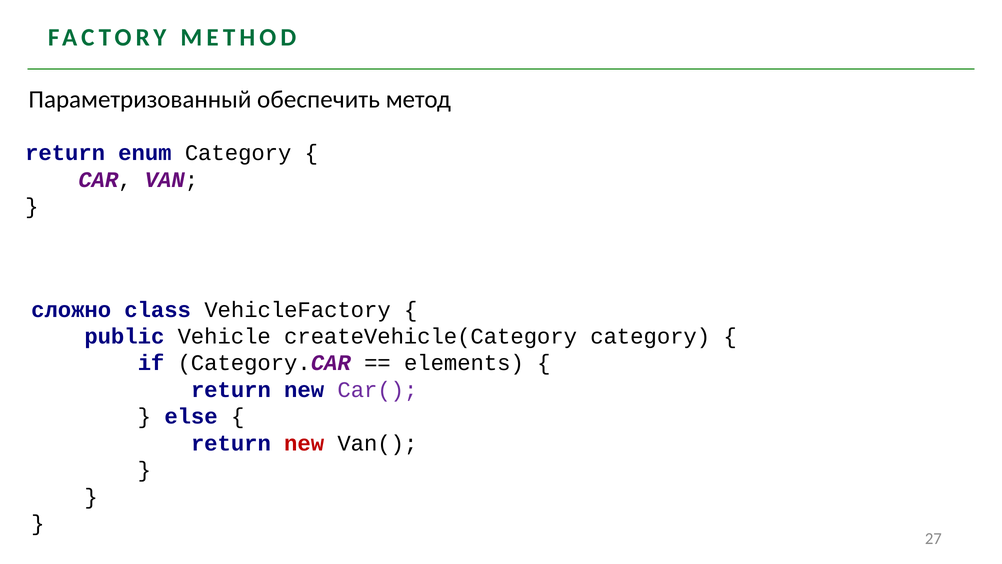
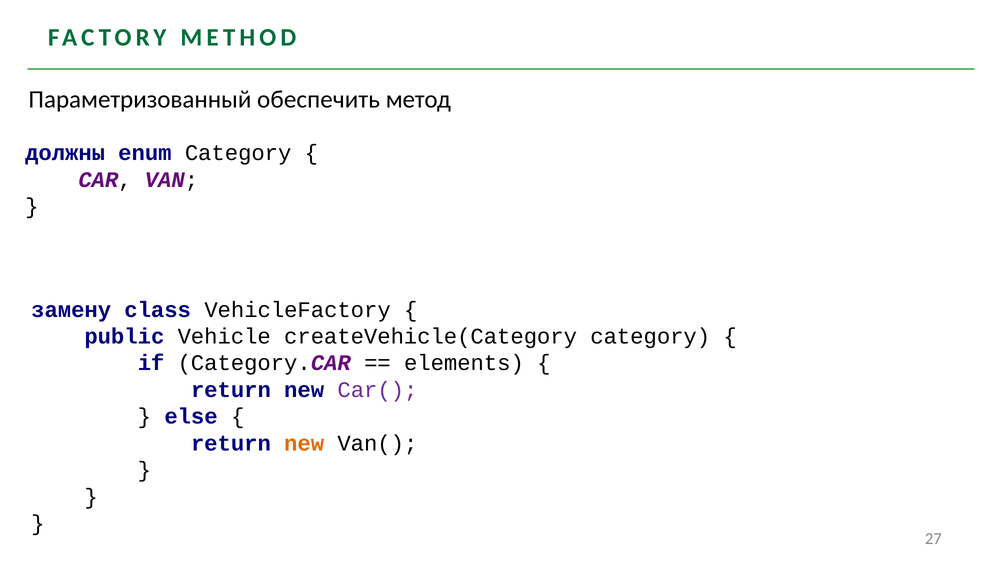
return at (65, 153): return -> должны
сложно: сложно -> замену
new at (304, 443) colour: red -> orange
